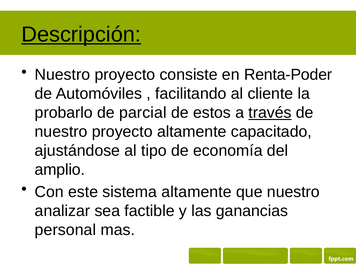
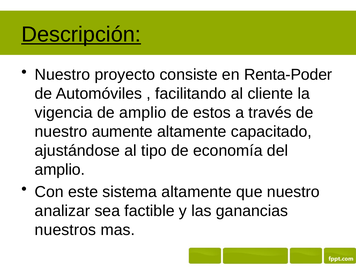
probarlo: probarlo -> vigencia
de parcial: parcial -> amplio
través underline: present -> none
proyecto at (122, 132): proyecto -> aumente
personal: personal -> nuestros
